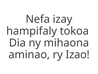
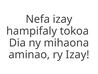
ry Izao: Izao -> Izay
